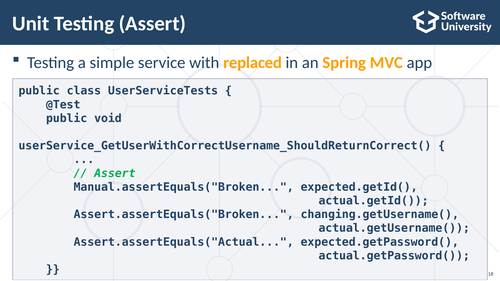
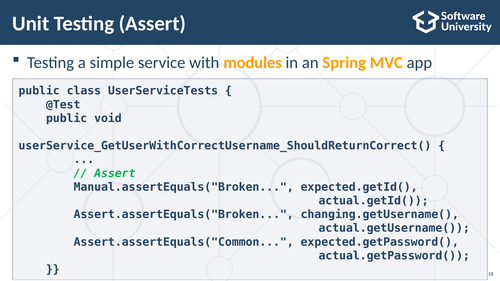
replaced: replaced -> modules
Assert.assertEquals("Actual: Assert.assertEquals("Actual -> Assert.assertEquals("Common
